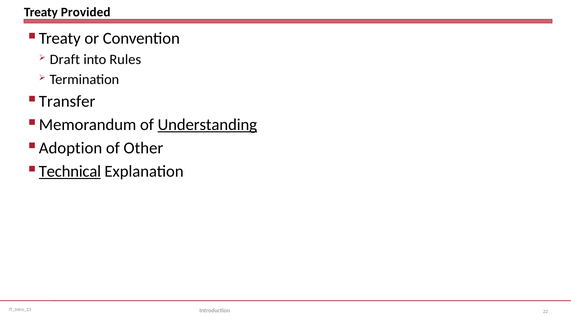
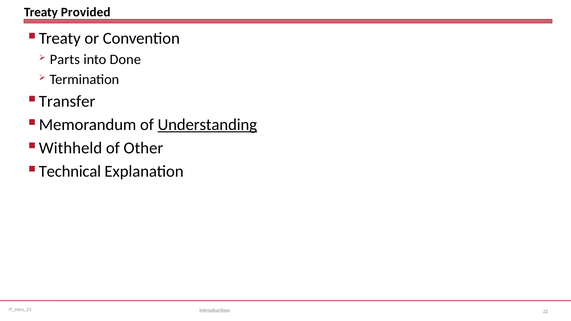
Draft: Draft -> Parts
Rules: Rules -> Done
Adoption: Adoption -> Withheld
Technical underline: present -> none
